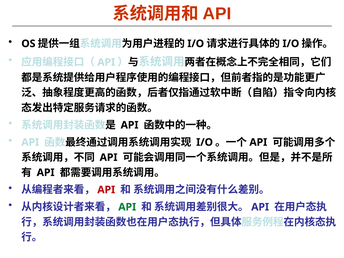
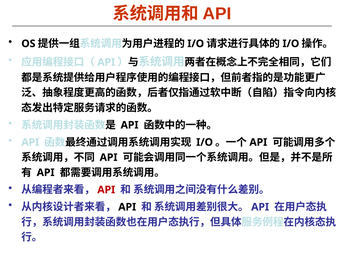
API at (127, 207) colour: green -> black
